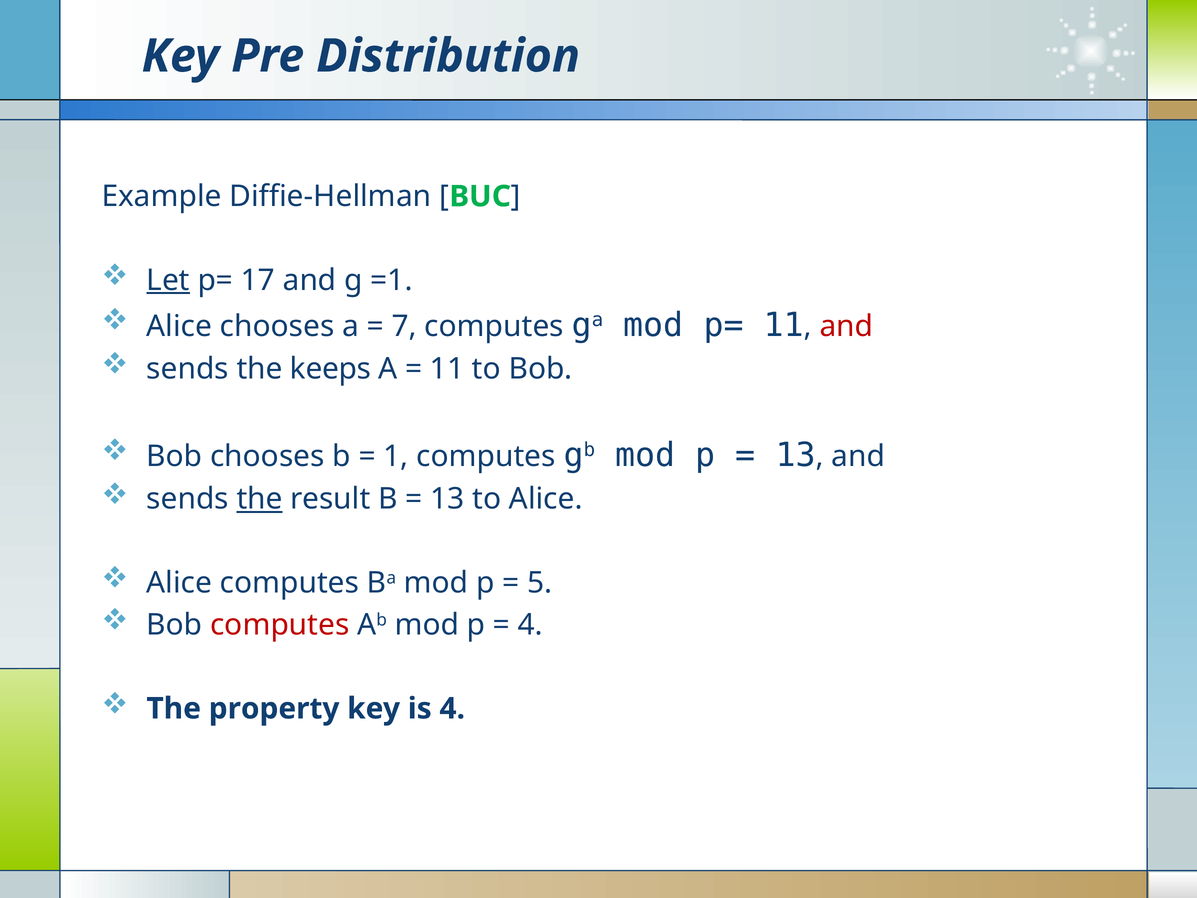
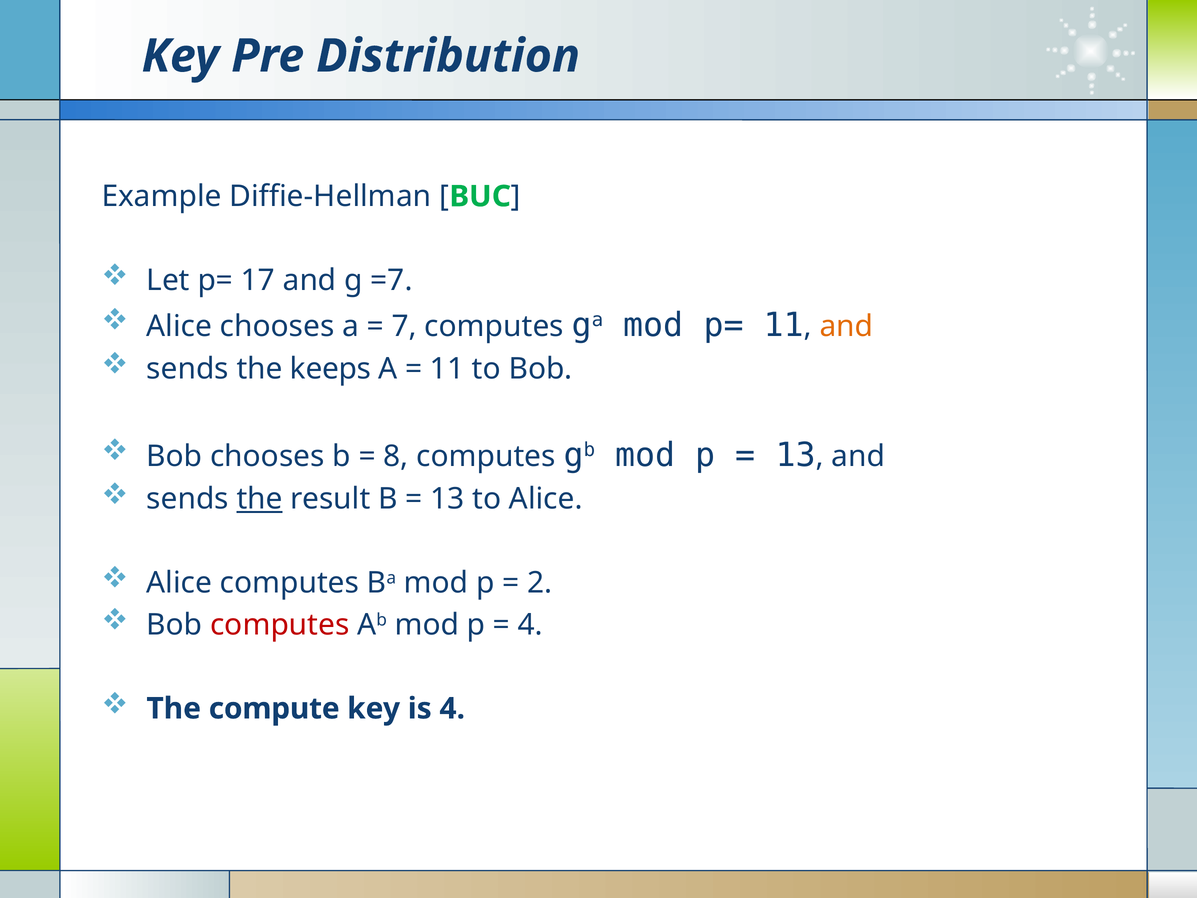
Let underline: present -> none
=1: =1 -> =7
and at (846, 326) colour: red -> orange
1: 1 -> 8
5: 5 -> 2
property: property -> compute
